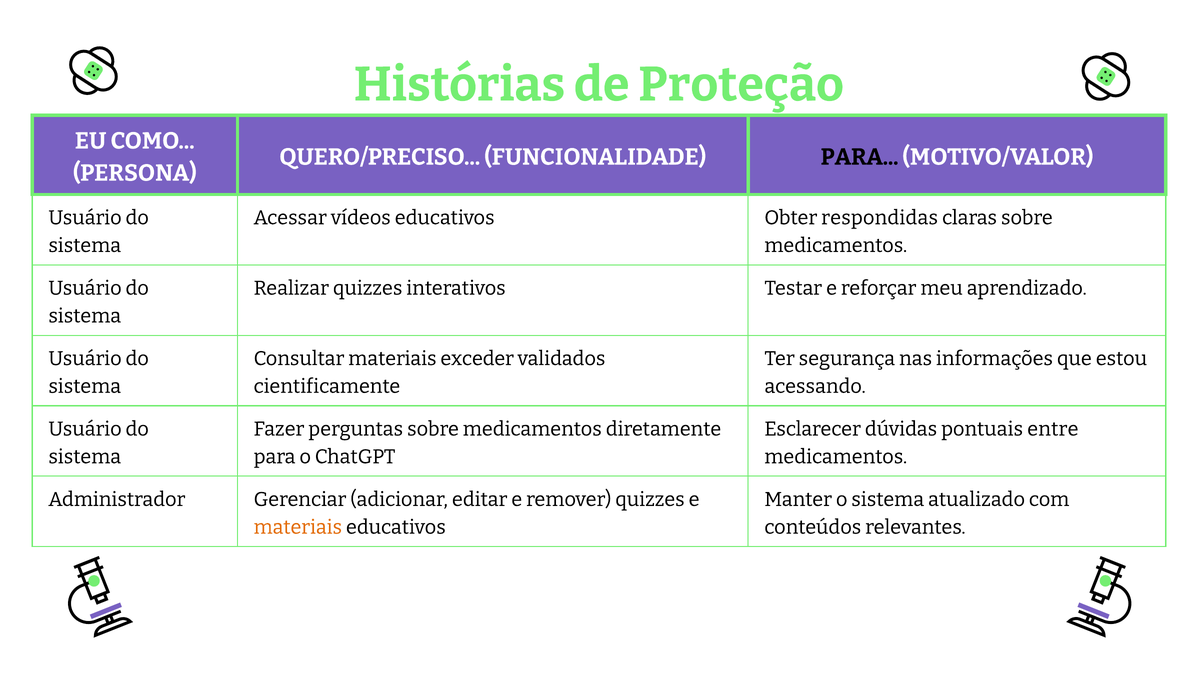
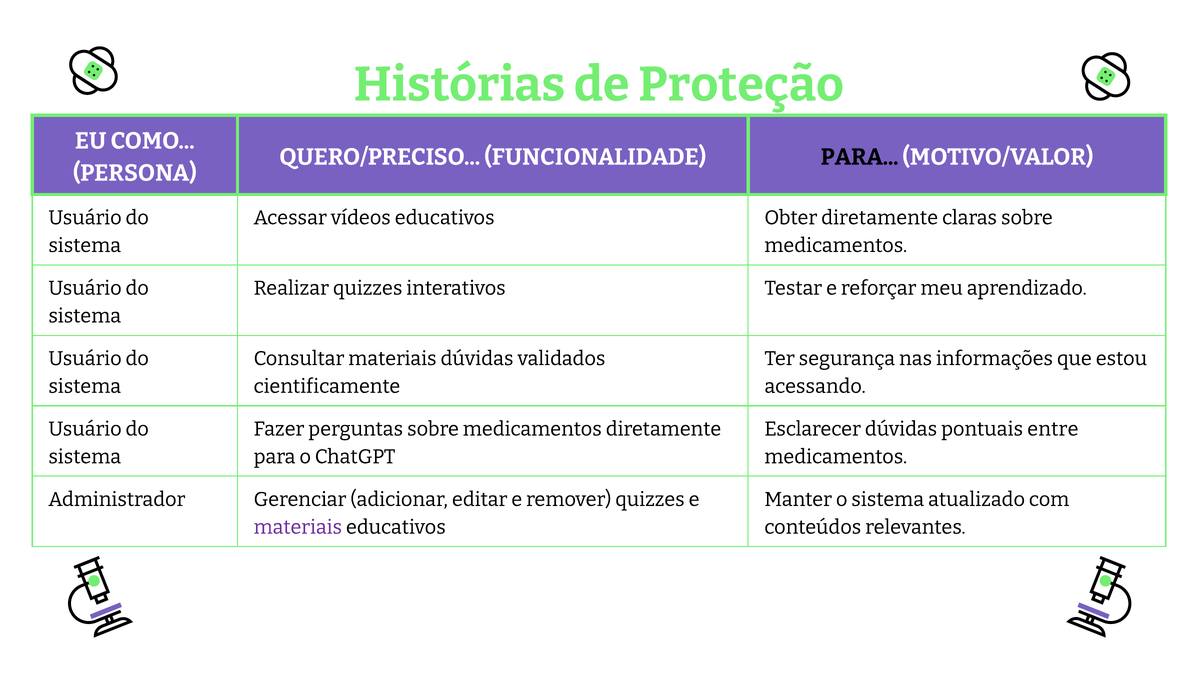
Obter respondidas: respondidas -> diretamente
materiais exceder: exceder -> dúvidas
materiais at (298, 527) colour: orange -> purple
